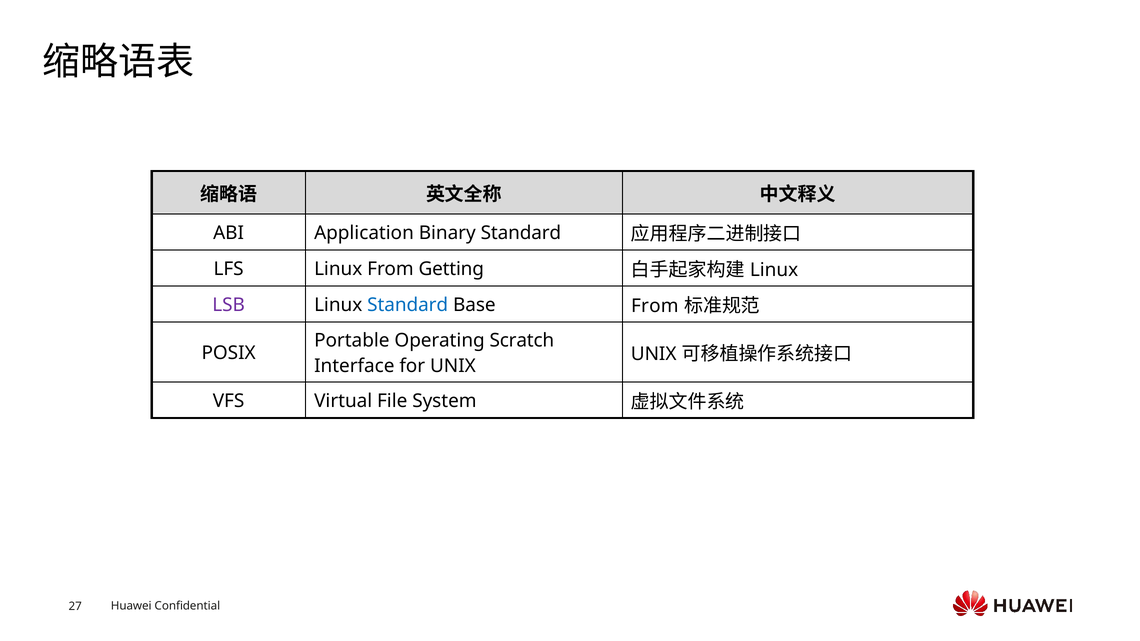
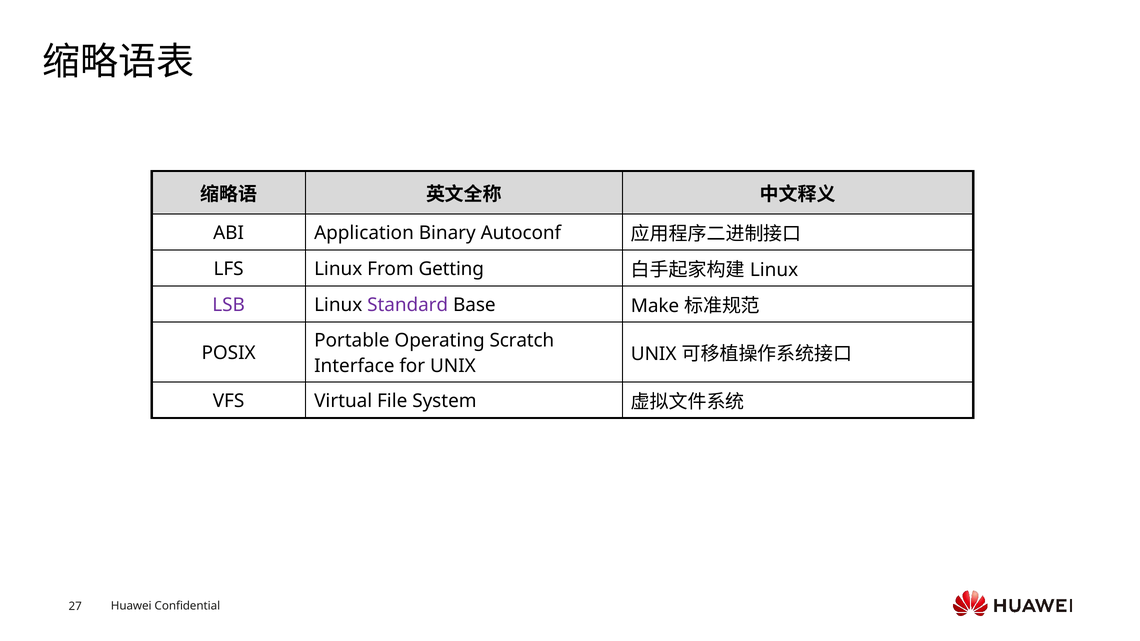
Binary Standard: Standard -> Autoconf
Standard at (408, 305) colour: blue -> purple
Base From: From -> Make
